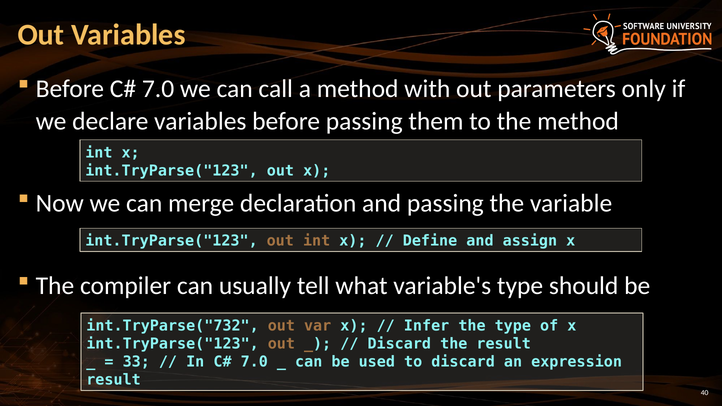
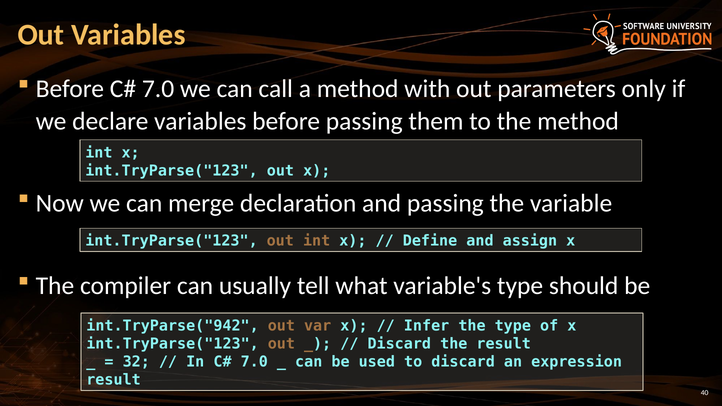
int.TryParse("732: int.TryParse("732 -> int.TryParse("942
33: 33 -> 32
